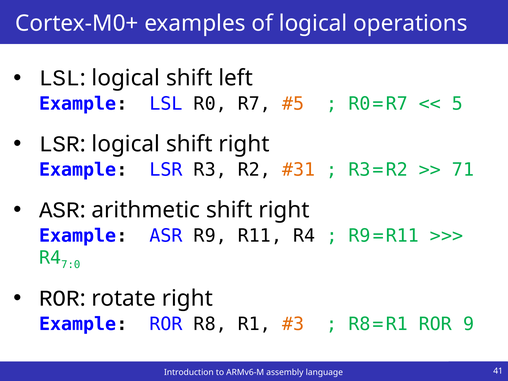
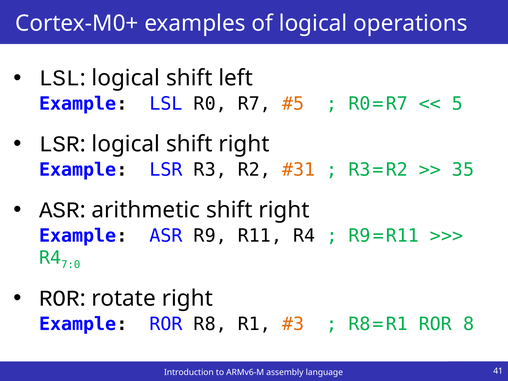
71: 71 -> 35
9: 9 -> 8
